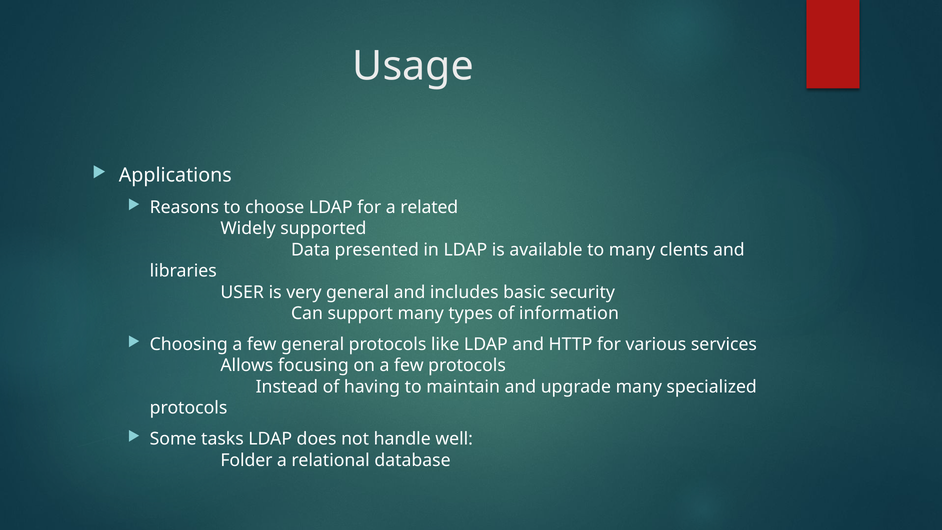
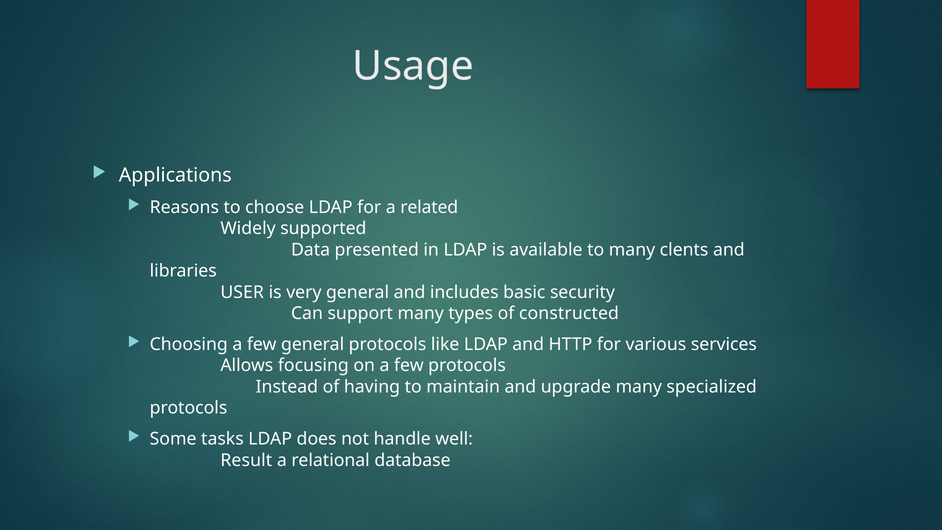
information: information -> constructed
Folder: Folder -> Result
